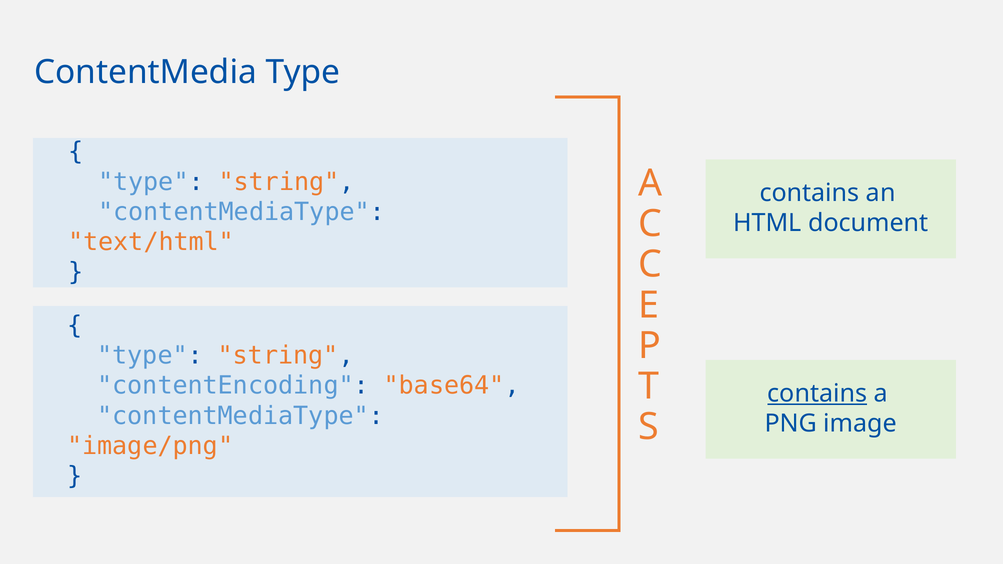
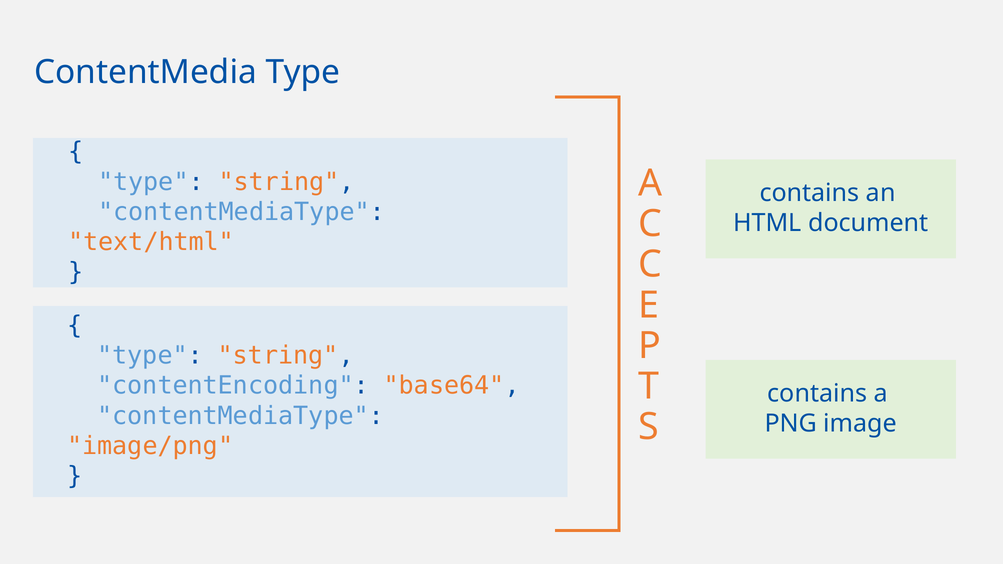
contains at (817, 394) underline: present -> none
